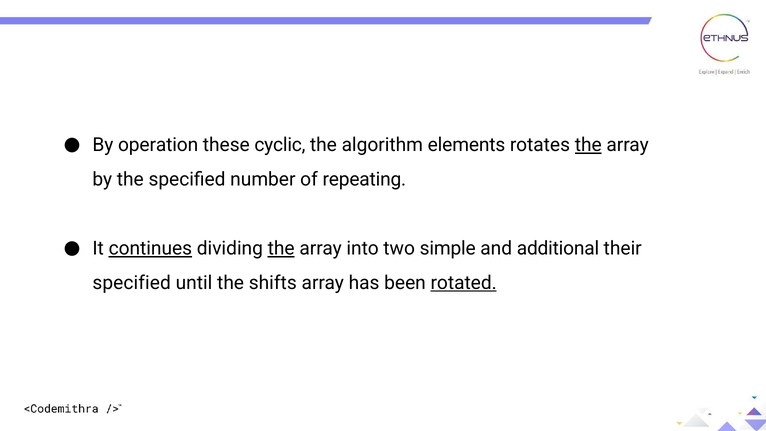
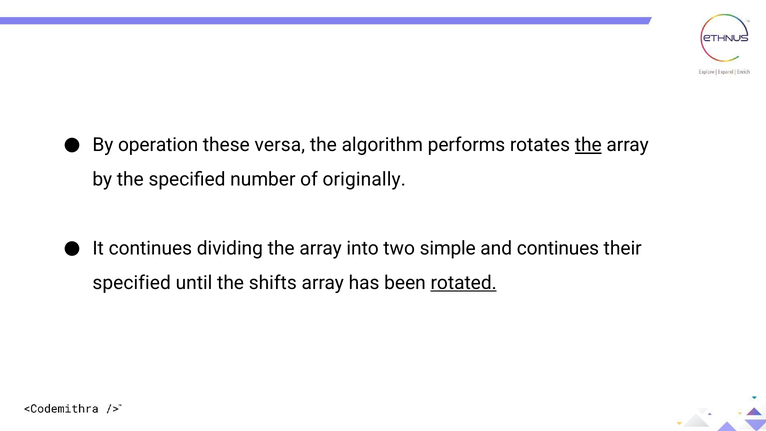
cyclic: cyclic -> versa
elements: elements -> performs
repeating: repeating -> originally
continues at (150, 248) underline: present -> none
the at (281, 248) underline: present -> none
and additional: additional -> continues
